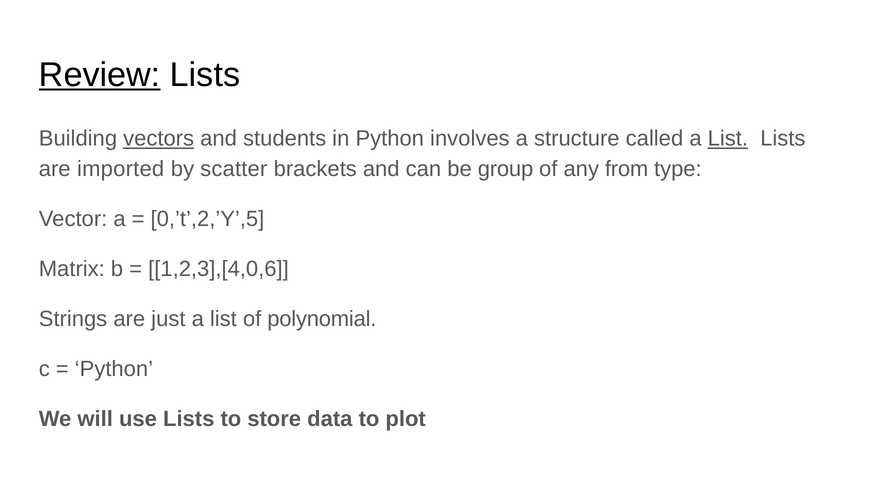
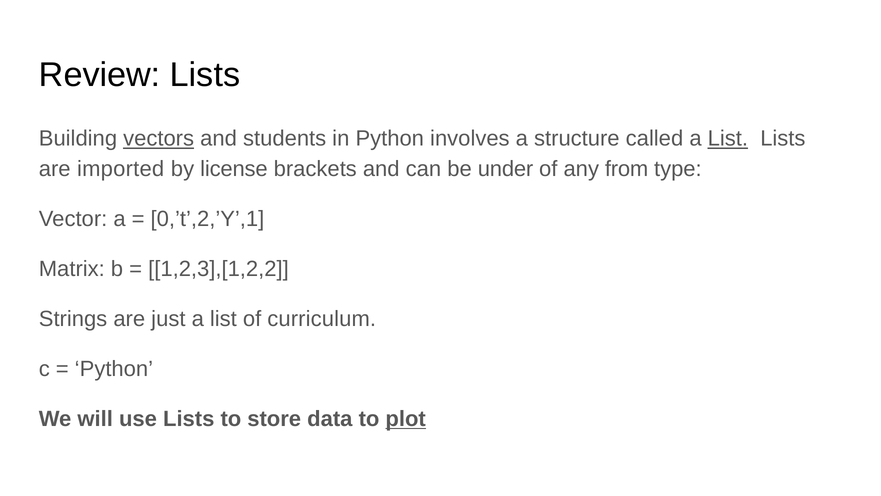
Review underline: present -> none
scatter: scatter -> license
group: group -> under
0,’t’,2,’Y’,5: 0,’t’,2,’Y’,5 -> 0,’t’,2,’Y’,1
1,2,3],[4,0,6: 1,2,3],[4,0,6 -> 1,2,3],[1,2,2
polynomial: polynomial -> curriculum
plot underline: none -> present
